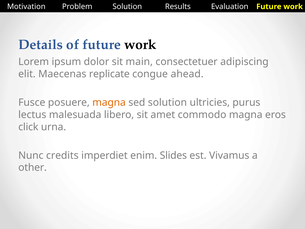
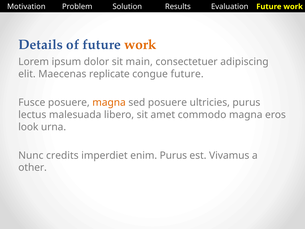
work at (140, 45) colour: black -> orange
congue ahead: ahead -> future
sed solution: solution -> posuere
click: click -> look
enim Slides: Slides -> Purus
